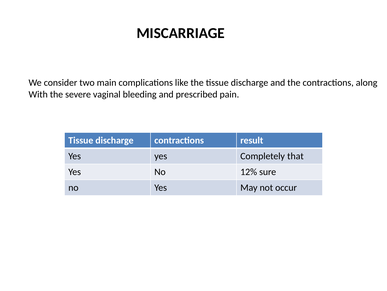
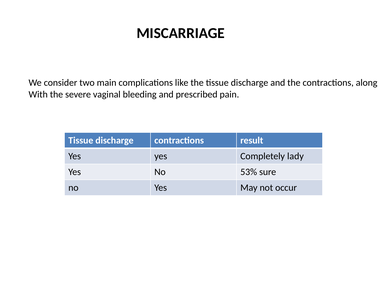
that: that -> lady
12%: 12% -> 53%
